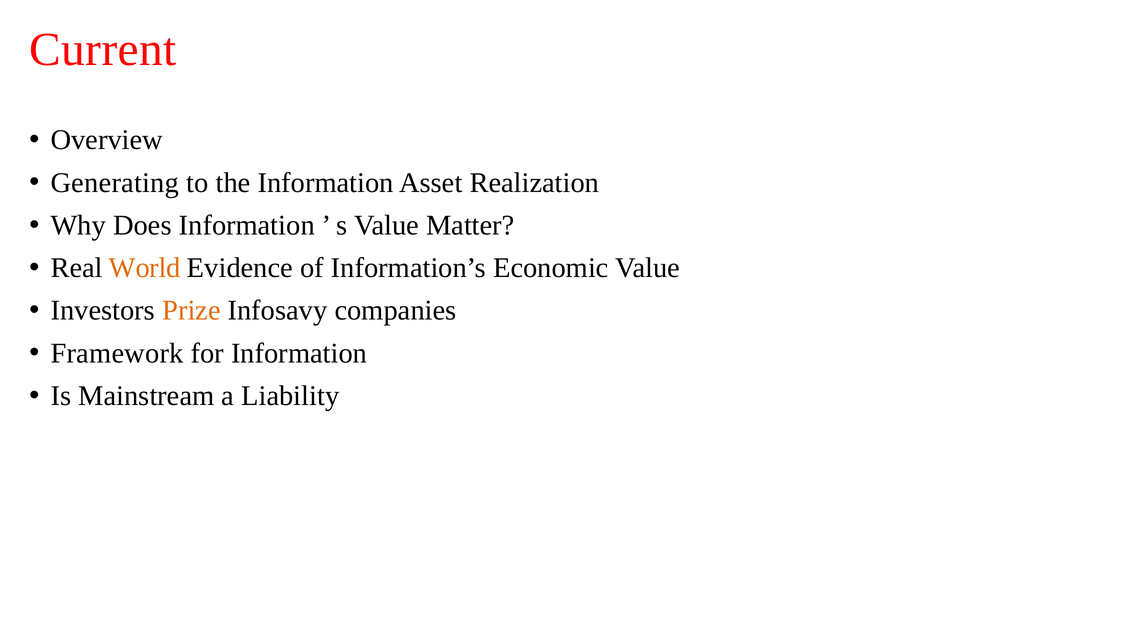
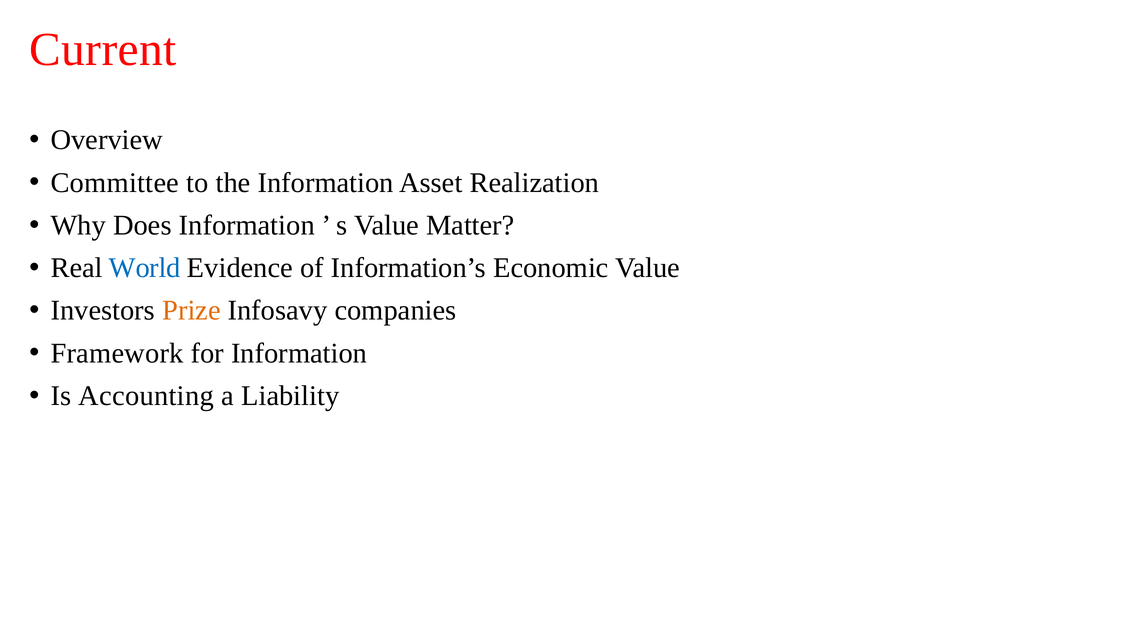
Generating: Generating -> Committee
World colour: orange -> blue
Mainstream: Mainstream -> Accounting
